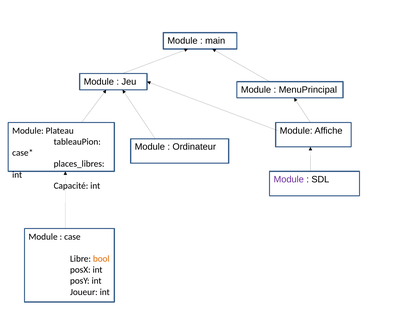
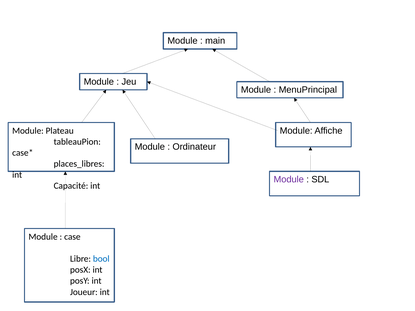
bool colour: orange -> blue
